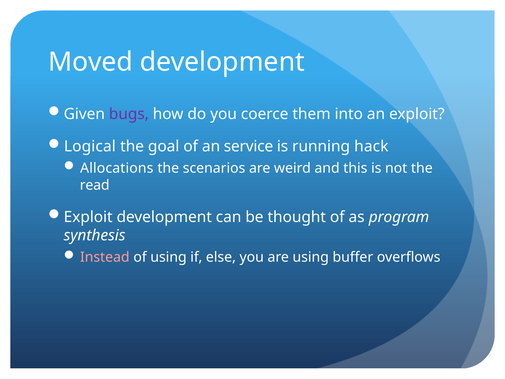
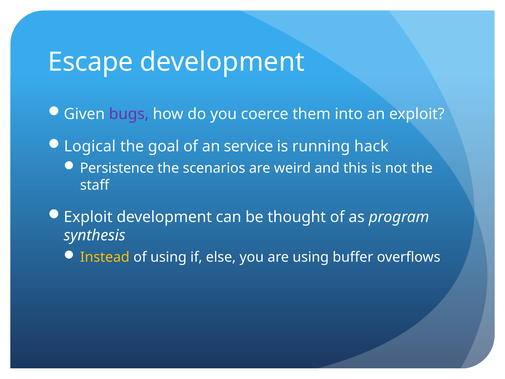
Moved: Moved -> Escape
Allocations: Allocations -> Persistence
read: read -> staff
Instead colour: pink -> yellow
